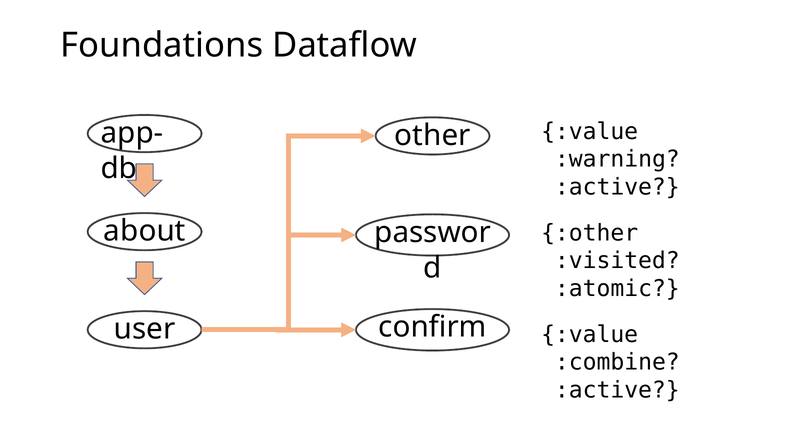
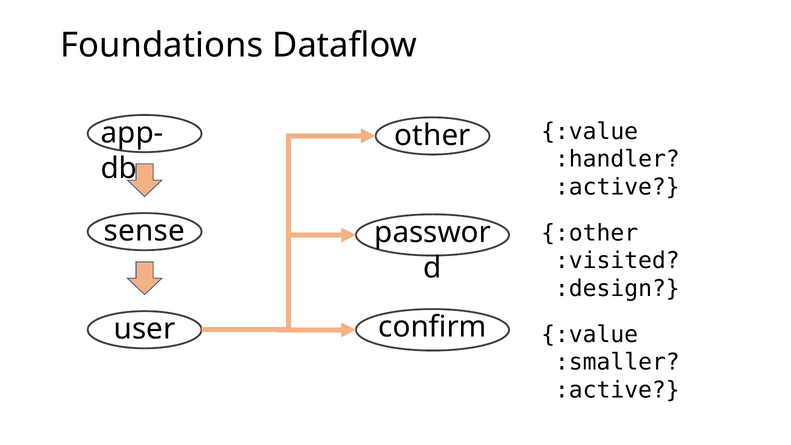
:warning: :warning -> :handler
about: about -> sense
:atomic: :atomic -> :design
:combine: :combine -> :smaller
